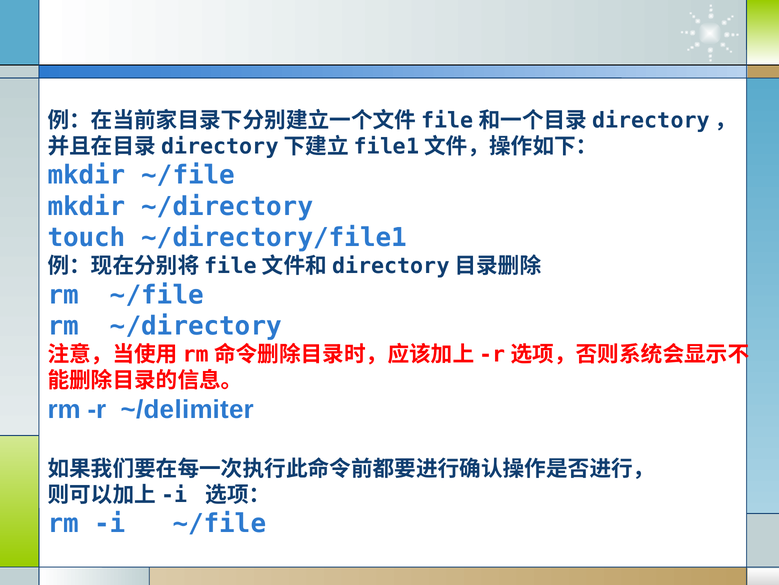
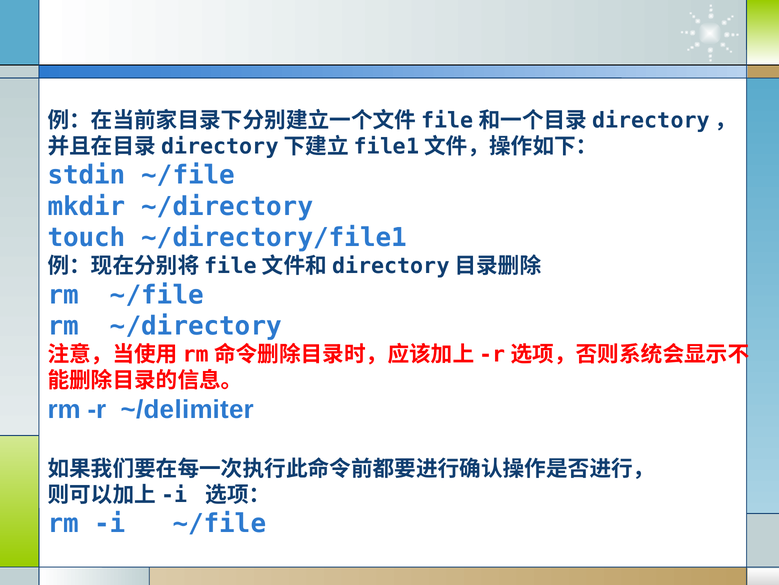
mkdir at (87, 175): mkdir -> stdin
